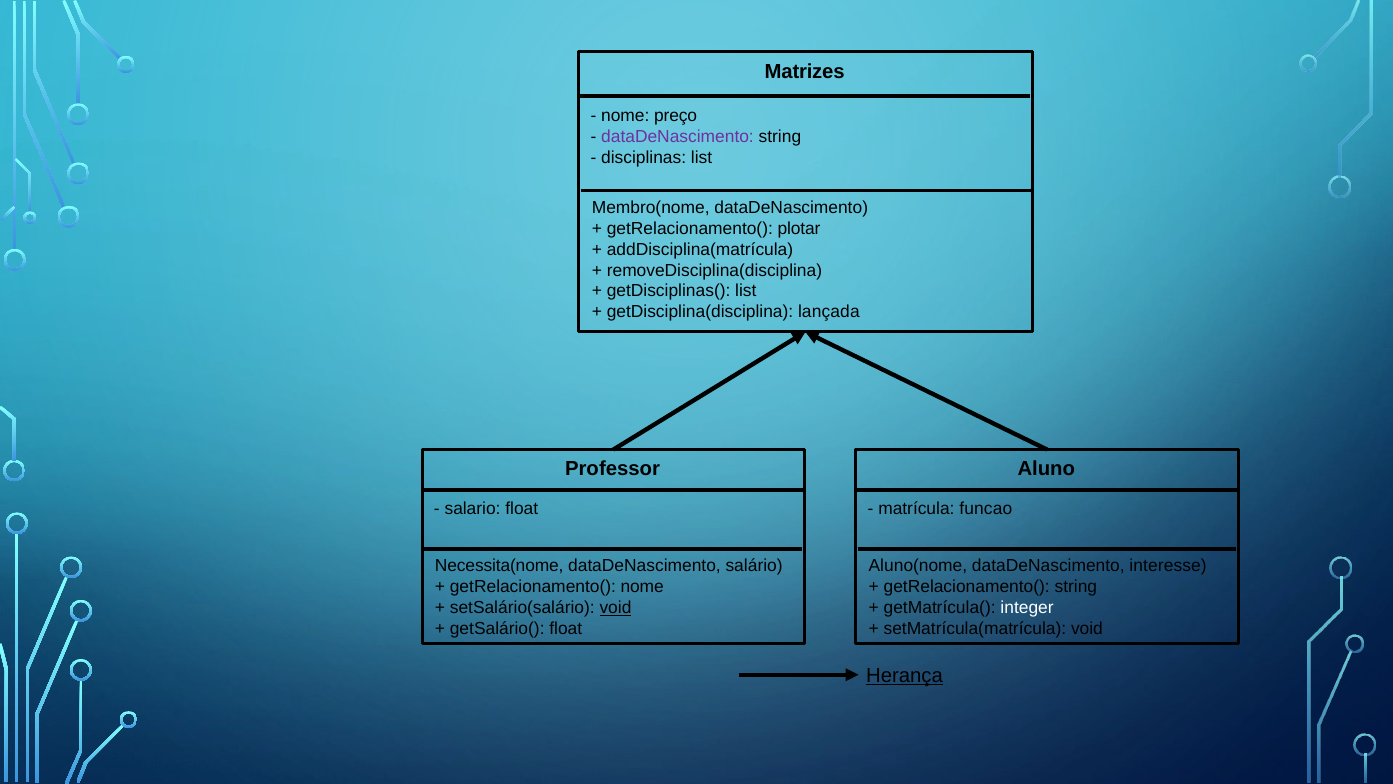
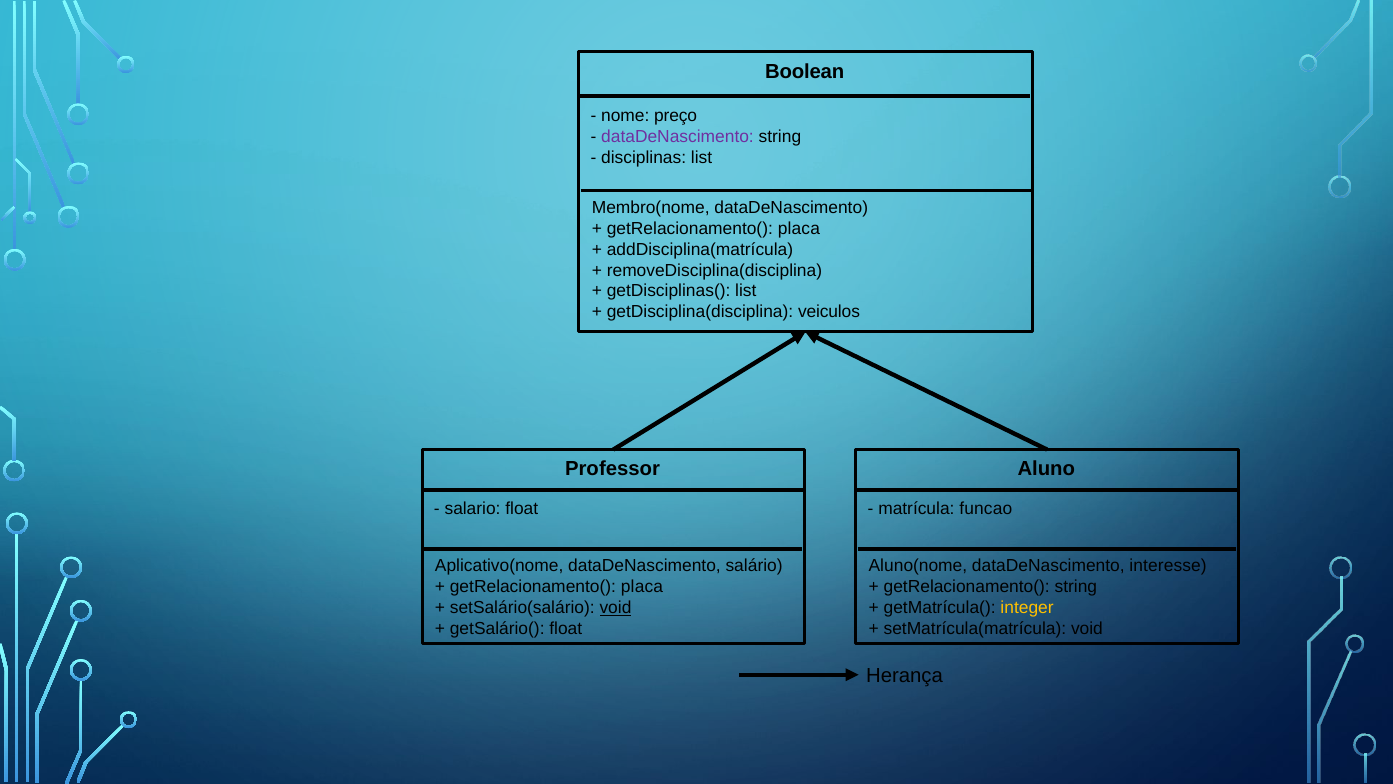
Matrizes: Matrizes -> Boolean
plotar at (799, 228): plotar -> placa
lançada: lançada -> veiculos
Necessita(nome: Necessita(nome -> Aplicativo(nome
nome at (642, 586): nome -> placa
integer colour: white -> yellow
Herança underline: present -> none
